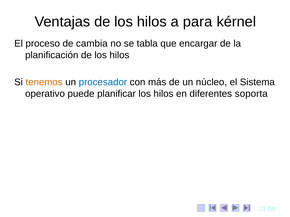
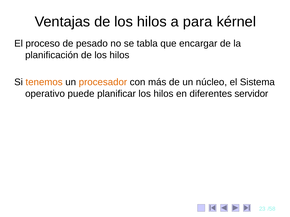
cambia: cambia -> pesado
procesador colour: blue -> orange
soporta: soporta -> servidor
